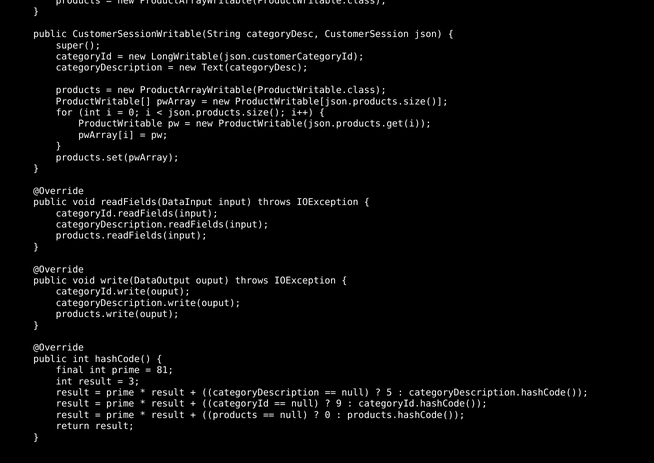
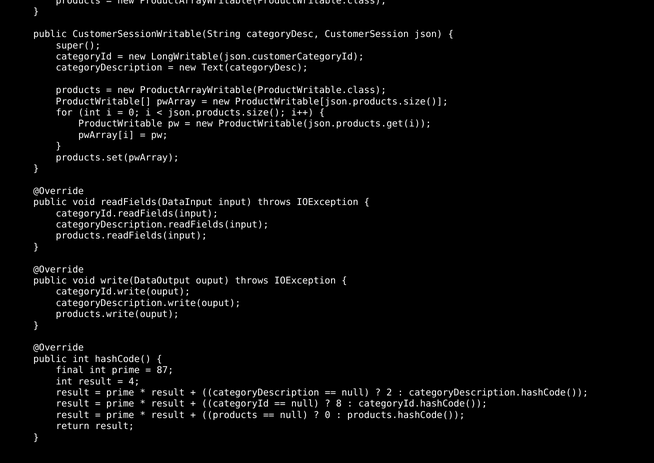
81: 81 -> 87
3: 3 -> 4
5: 5 -> 2
9: 9 -> 8
